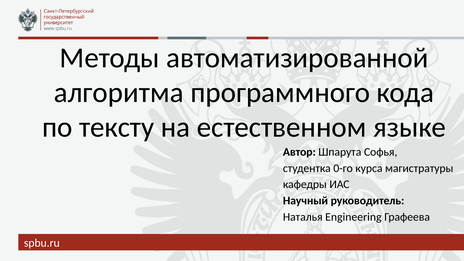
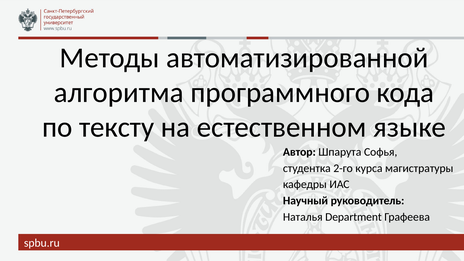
0-го: 0-го -> 2-го
Engineering: Engineering -> Department
